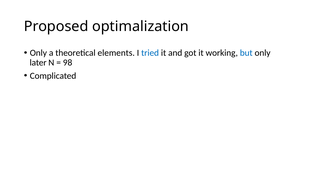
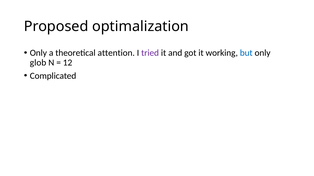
elements: elements -> attention
tried colour: blue -> purple
later: later -> glob
98: 98 -> 12
